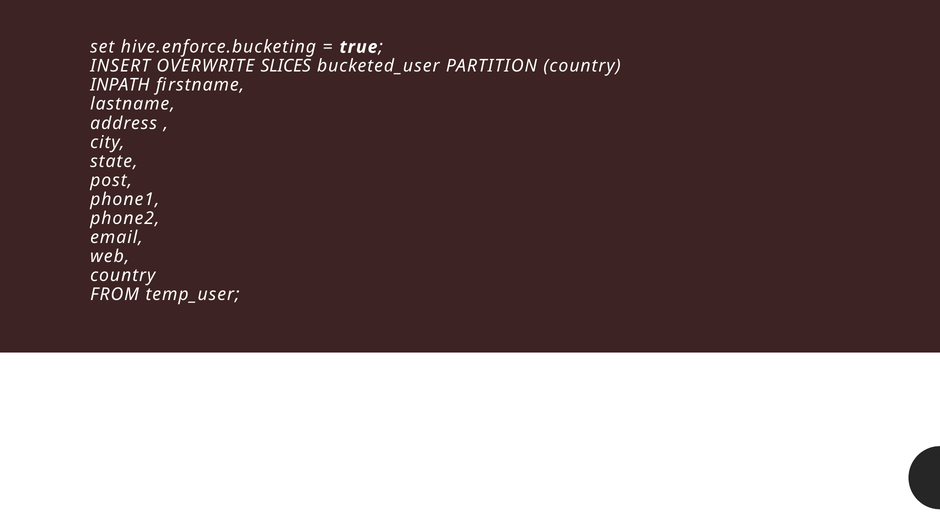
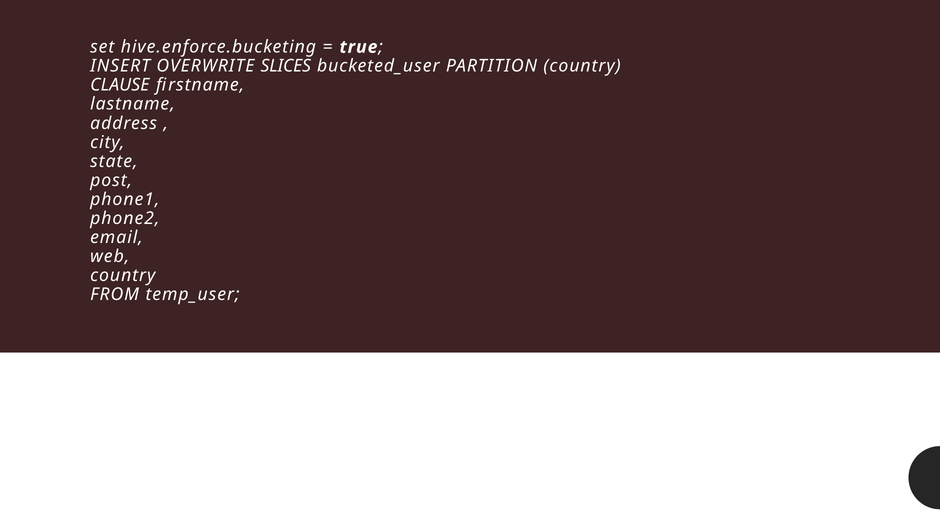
INPATH: INPATH -> CLAUSE
